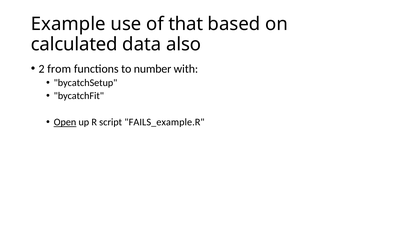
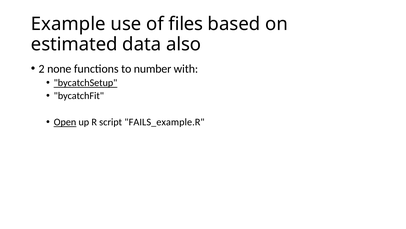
that: that -> files
calculated: calculated -> estimated
from: from -> none
bycatchSetup underline: none -> present
